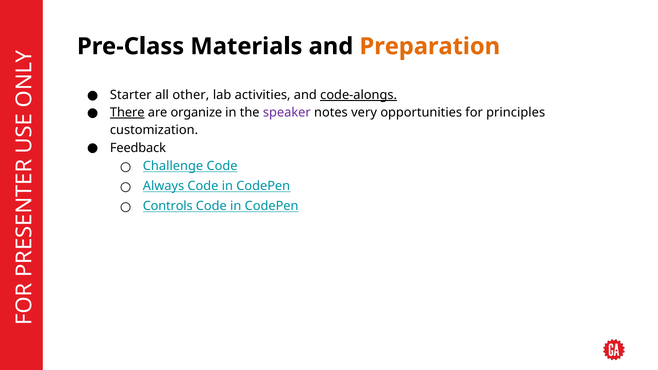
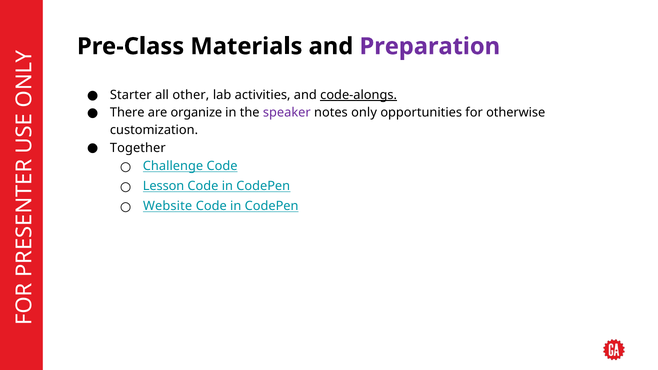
Preparation colour: orange -> purple
There underline: present -> none
very: very -> only
principles: principles -> otherwise
Feedback: Feedback -> Together
Always: Always -> Lesson
Controls: Controls -> Website
